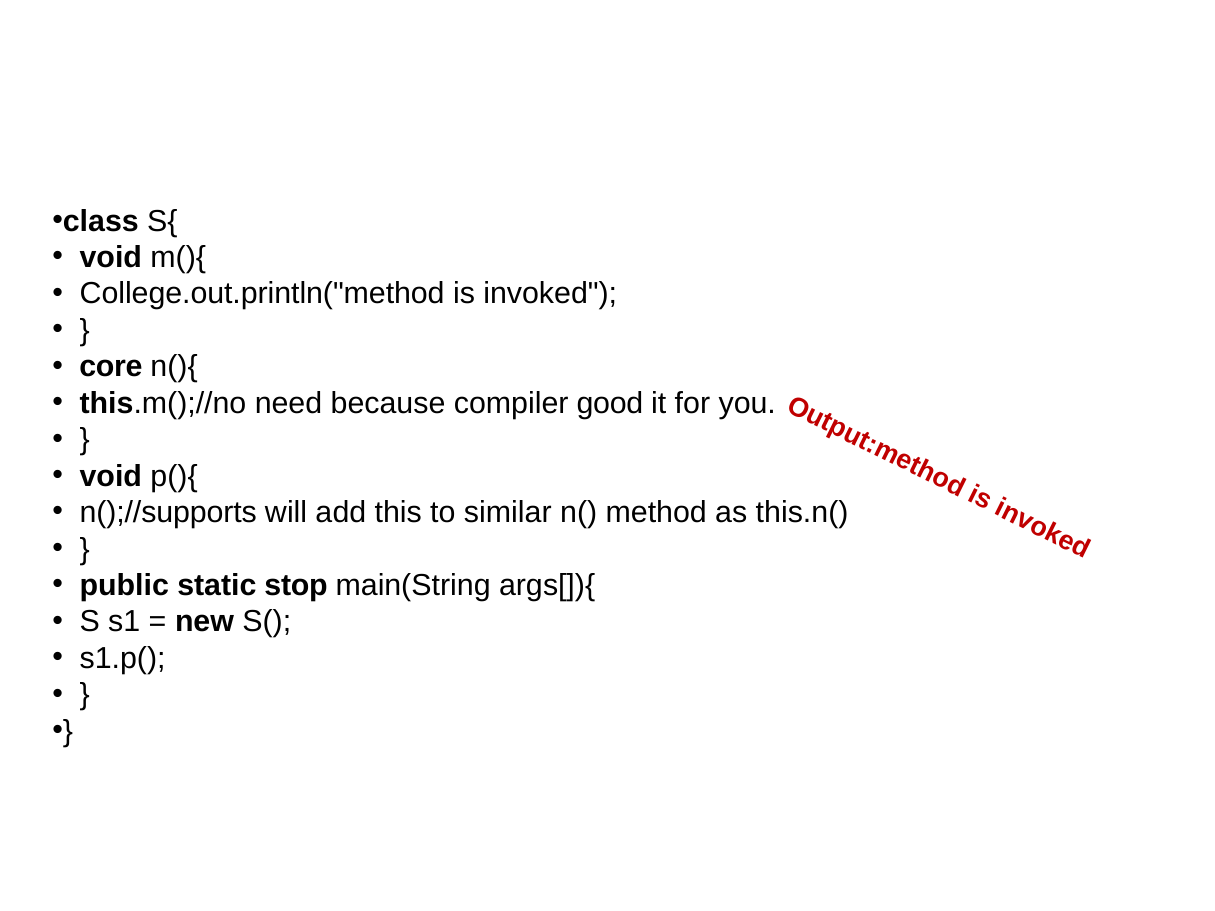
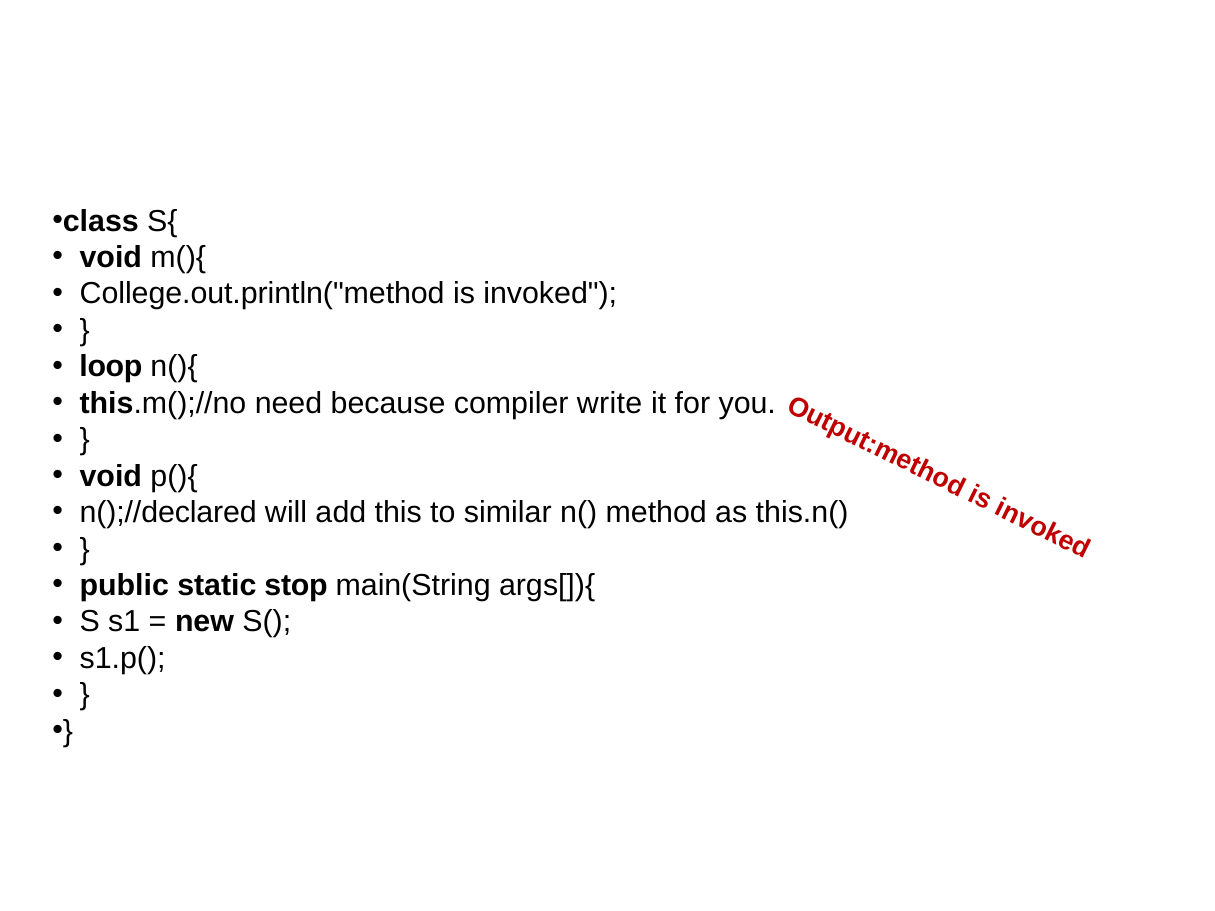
core: core -> loop
good: good -> write
n();//supports: n();//supports -> n();//declared
